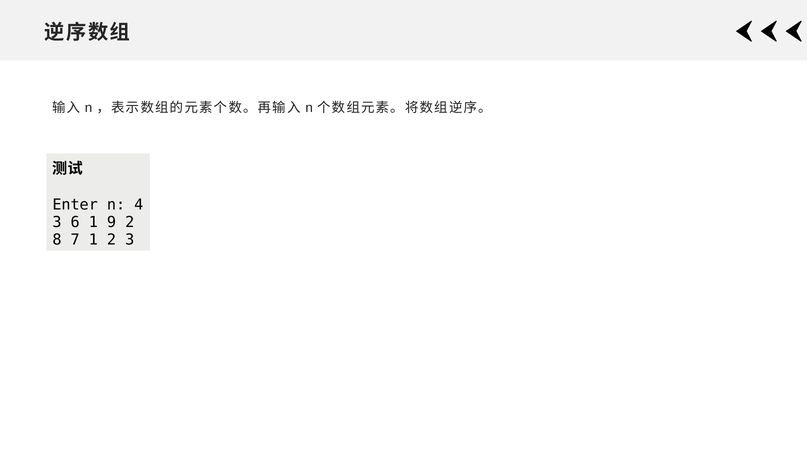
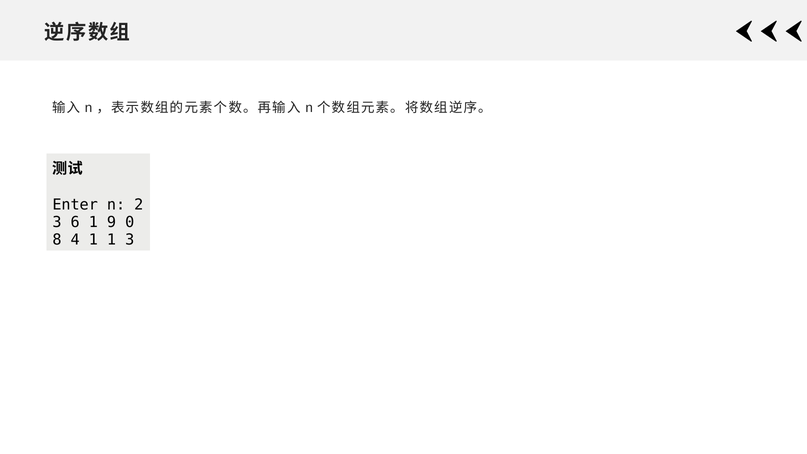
4: 4 -> 2
9 2: 2 -> 0
7: 7 -> 4
1 2: 2 -> 1
